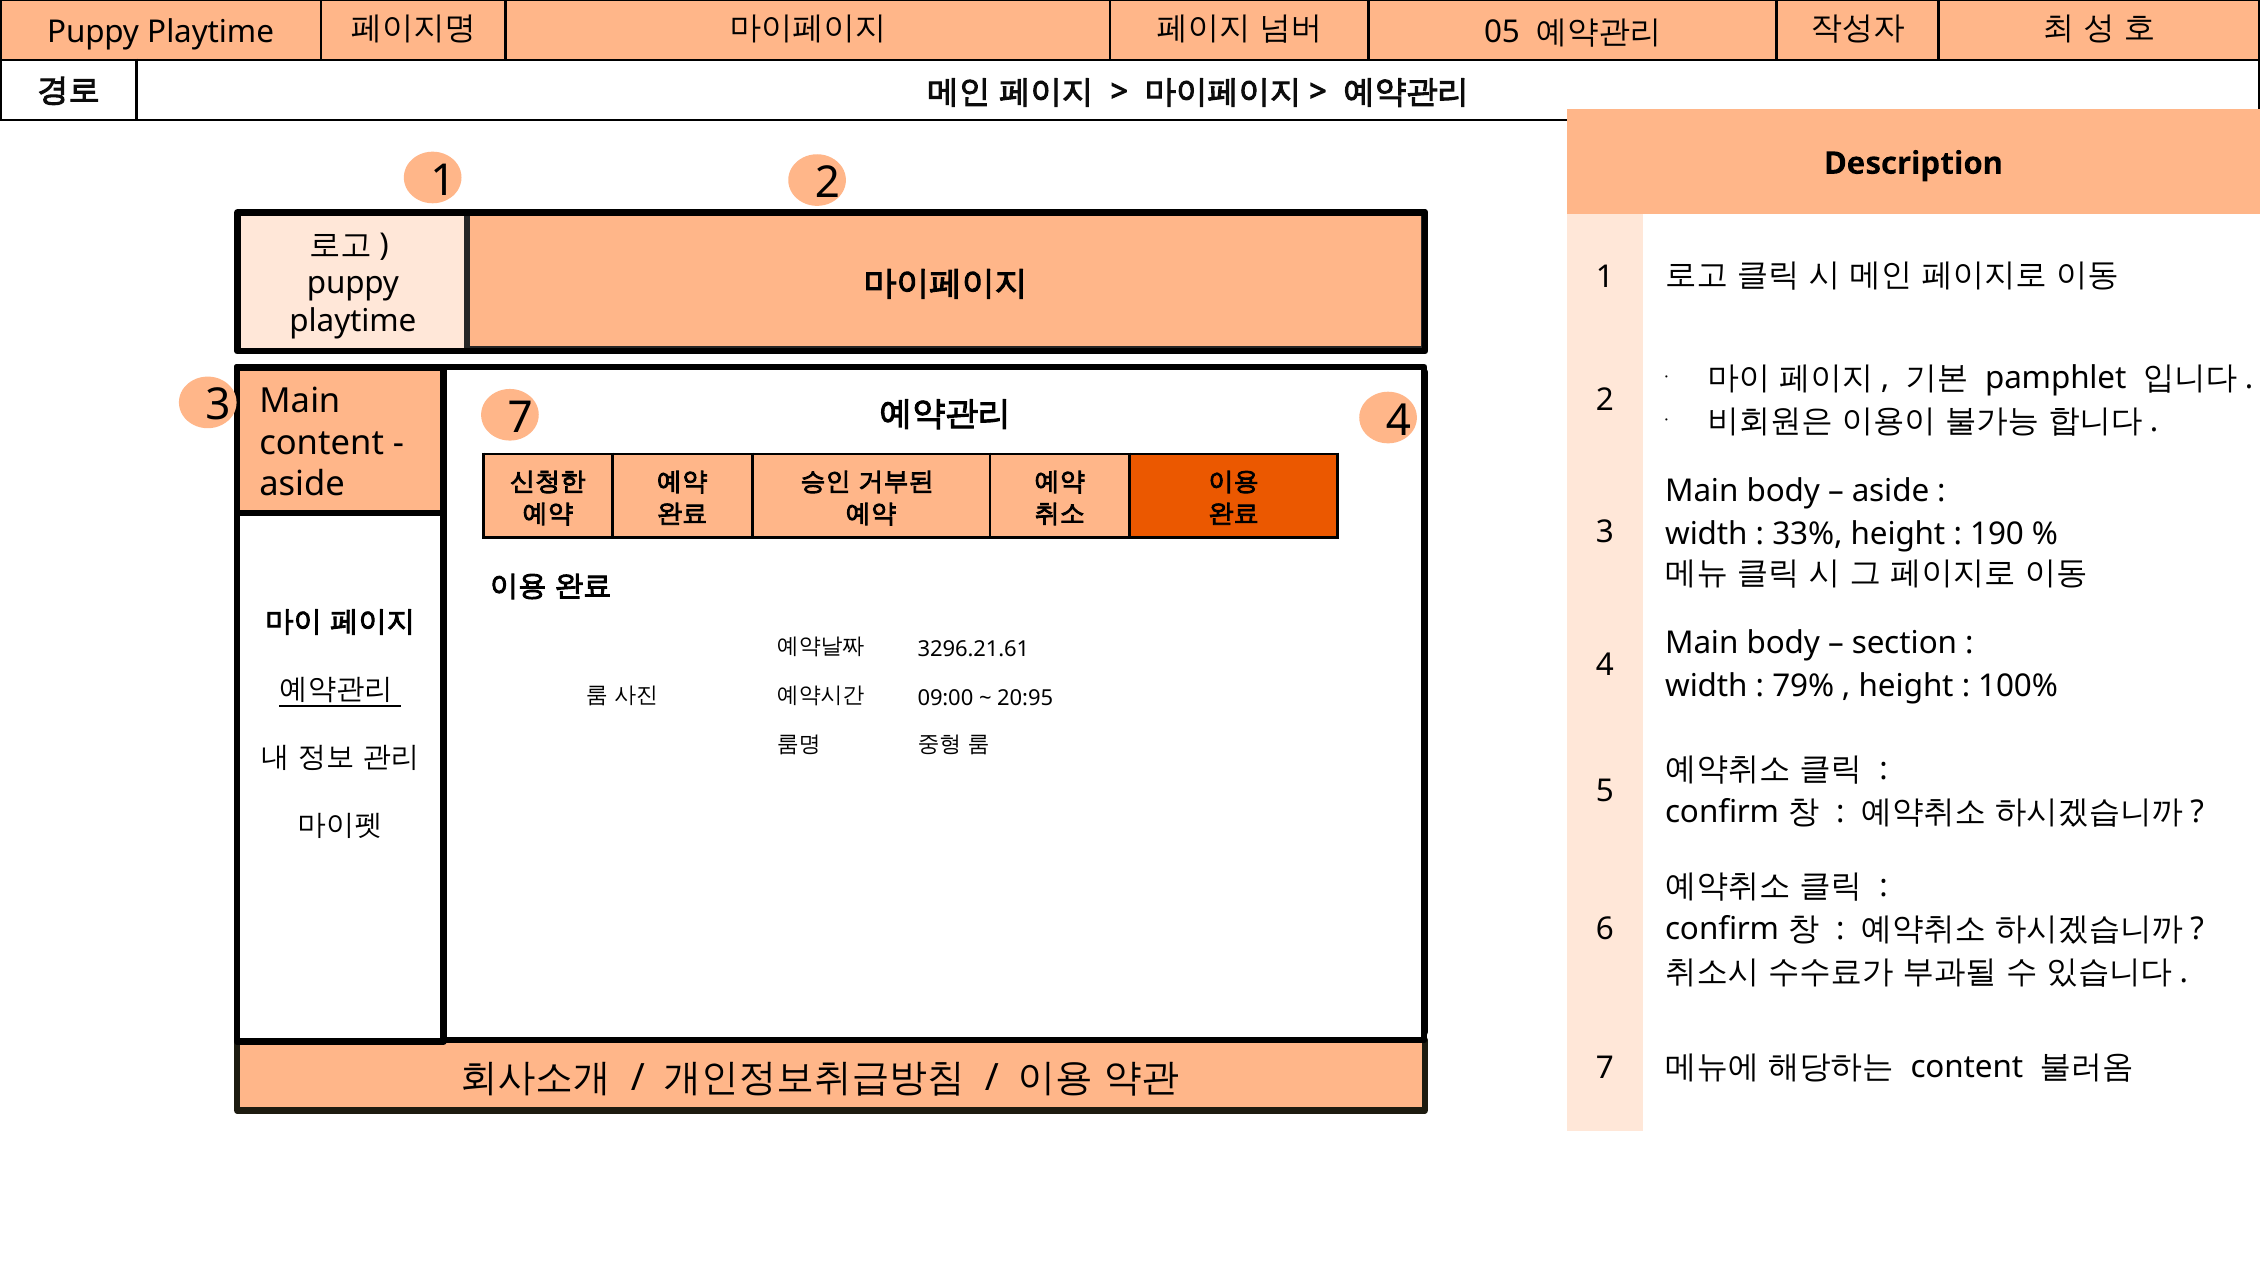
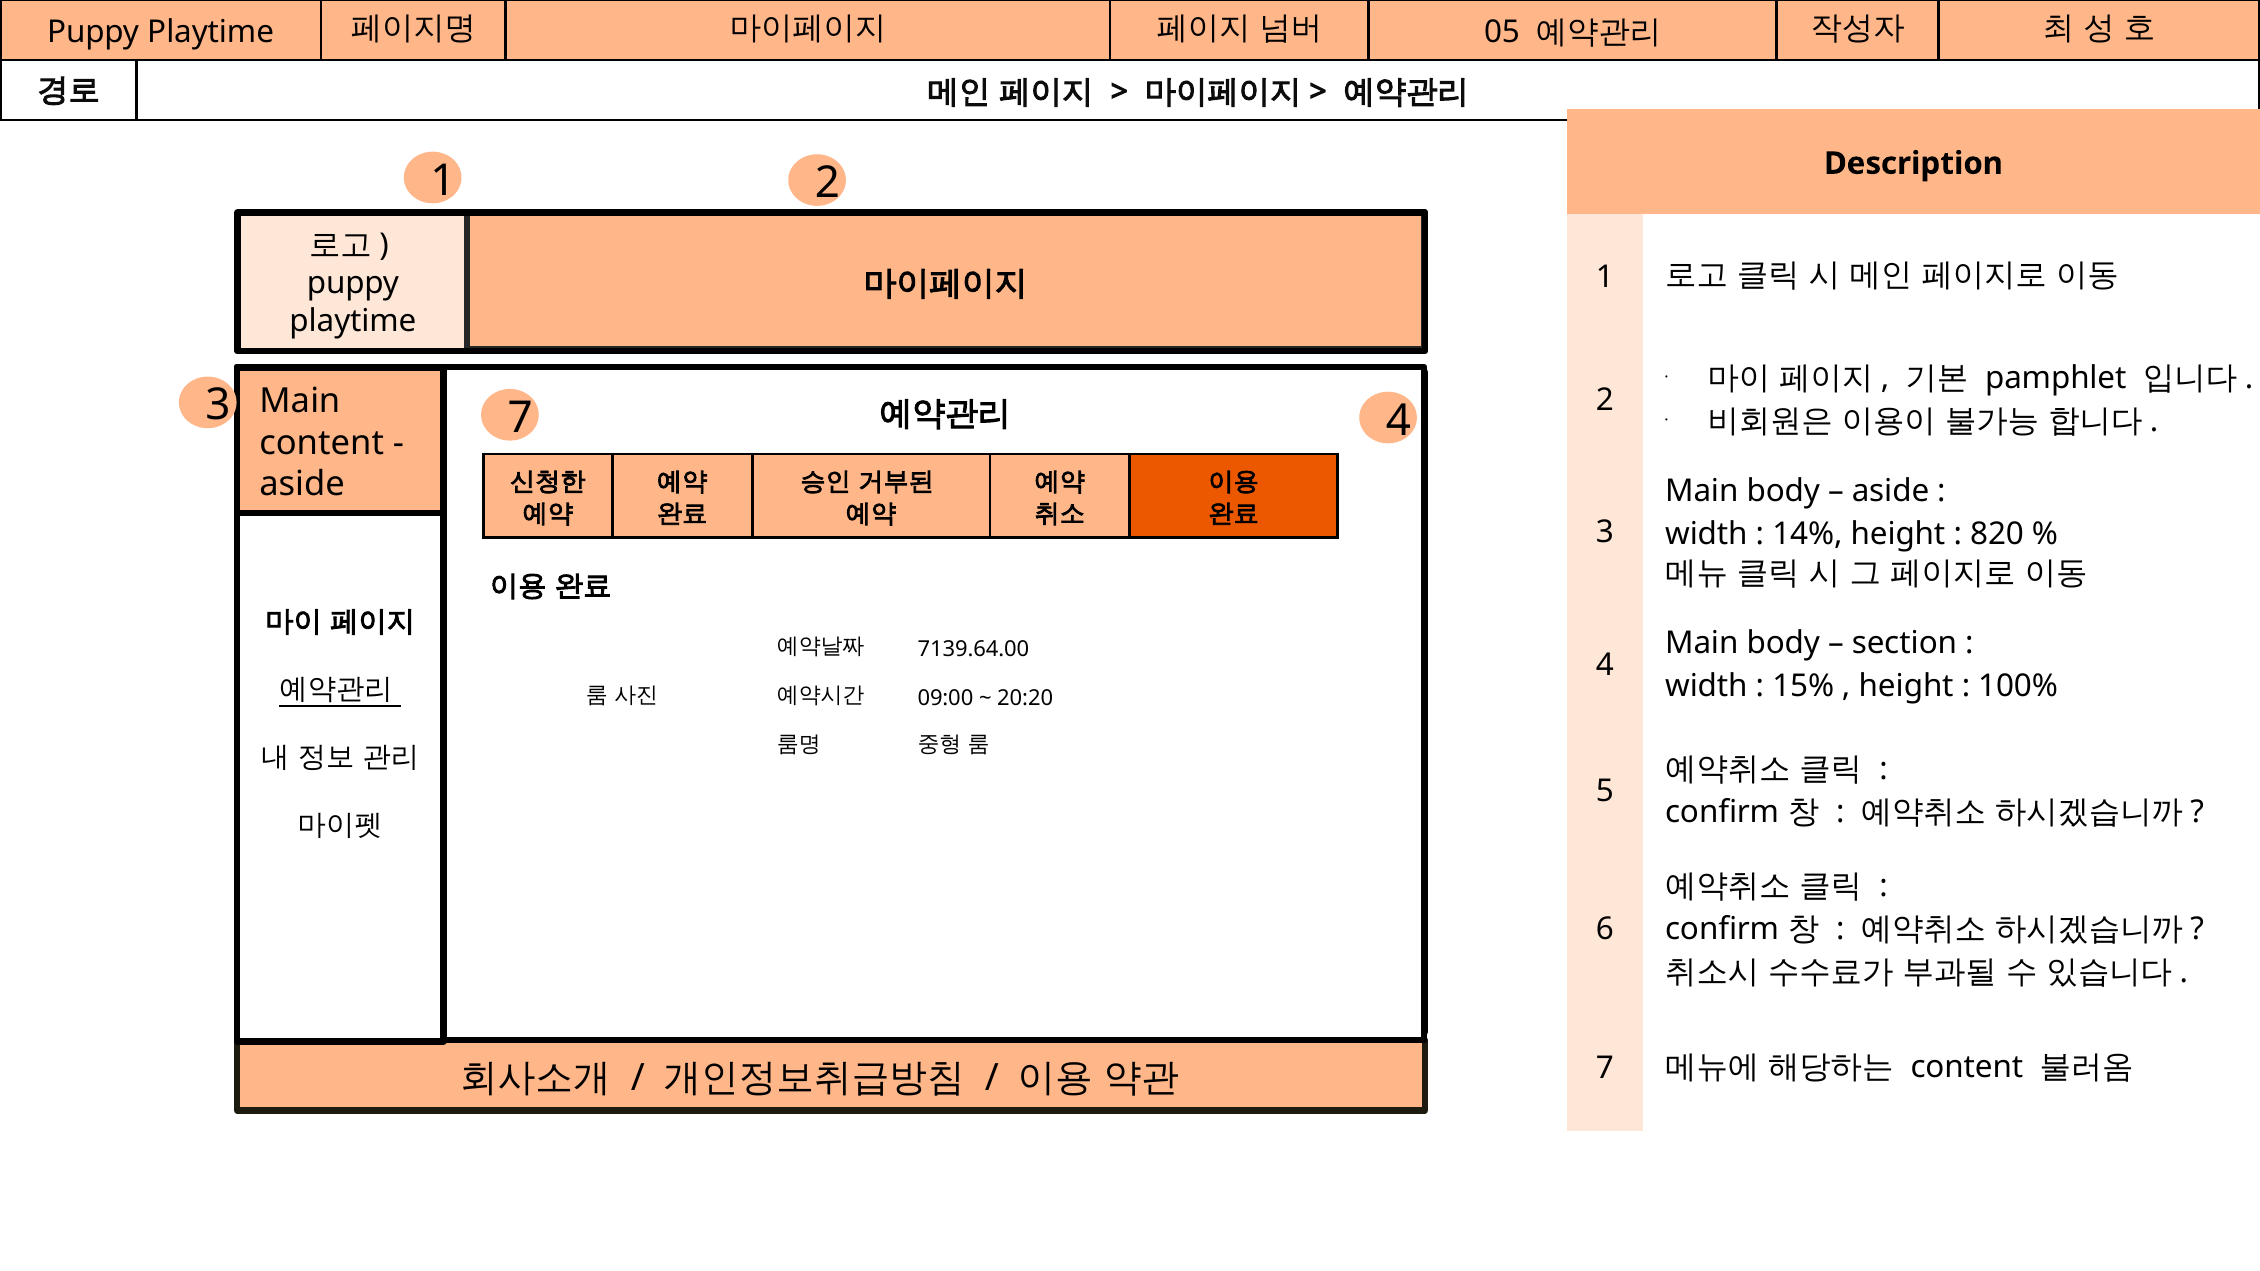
33%: 33% -> 14%
190: 190 -> 820
3296.21.61: 3296.21.61 -> 7139.64.00
79%: 79% -> 15%
20:95: 20:95 -> 20:20
